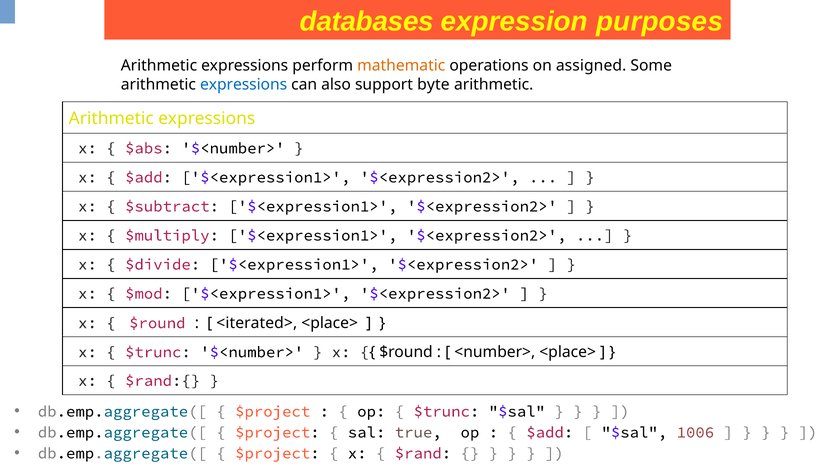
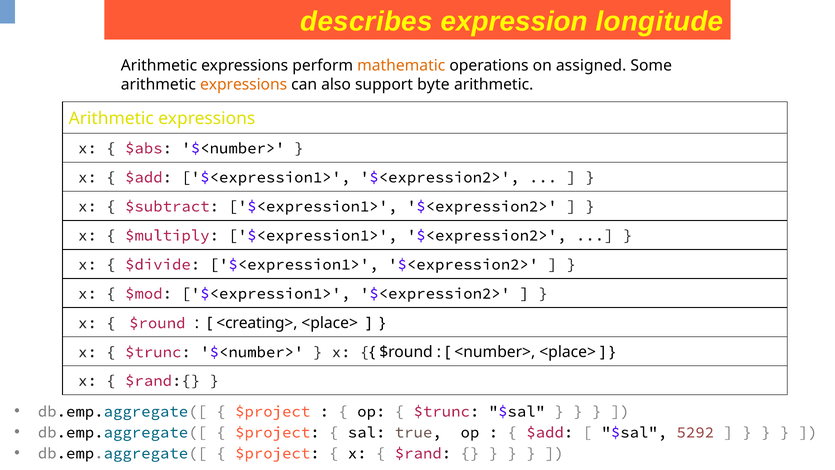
databases: databases -> describes
purposes: purposes -> longitude
expressions at (244, 85) colour: blue -> orange
<iterated>: <iterated> -> <creating>
1006: 1006 -> 5292
